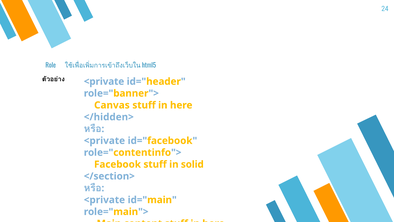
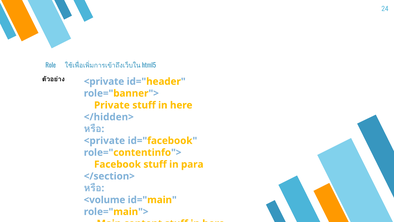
Canvas: Canvas -> Private
solid: solid -> para
<private at (104, 200): <private -> <volume
